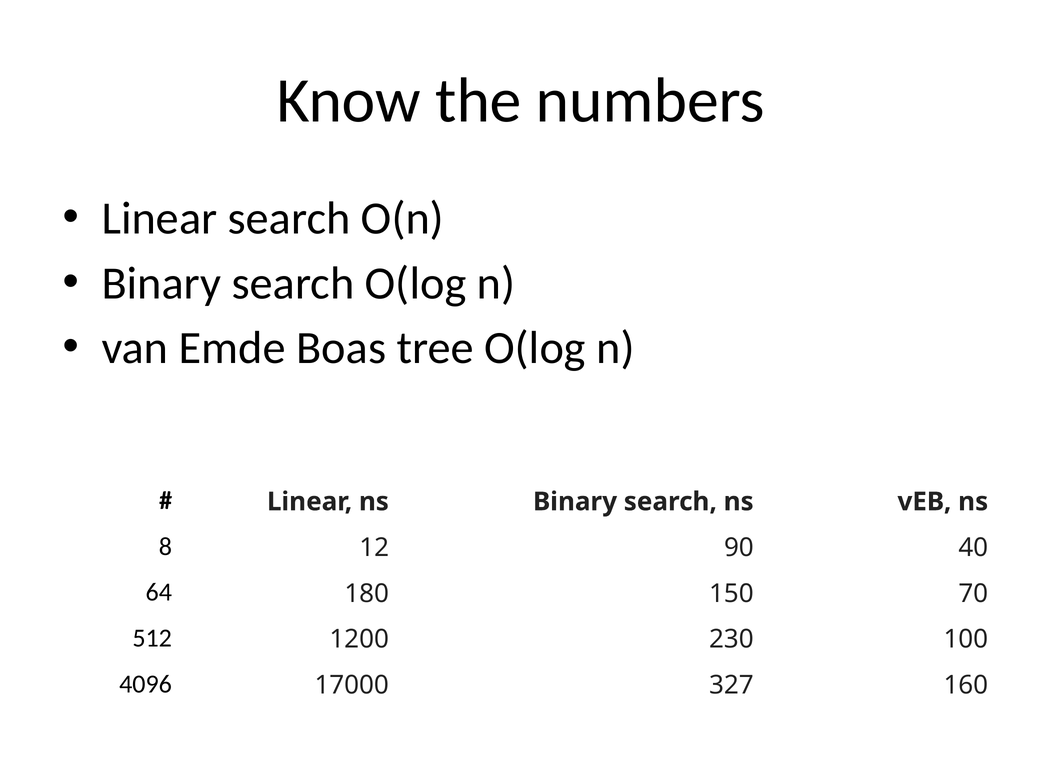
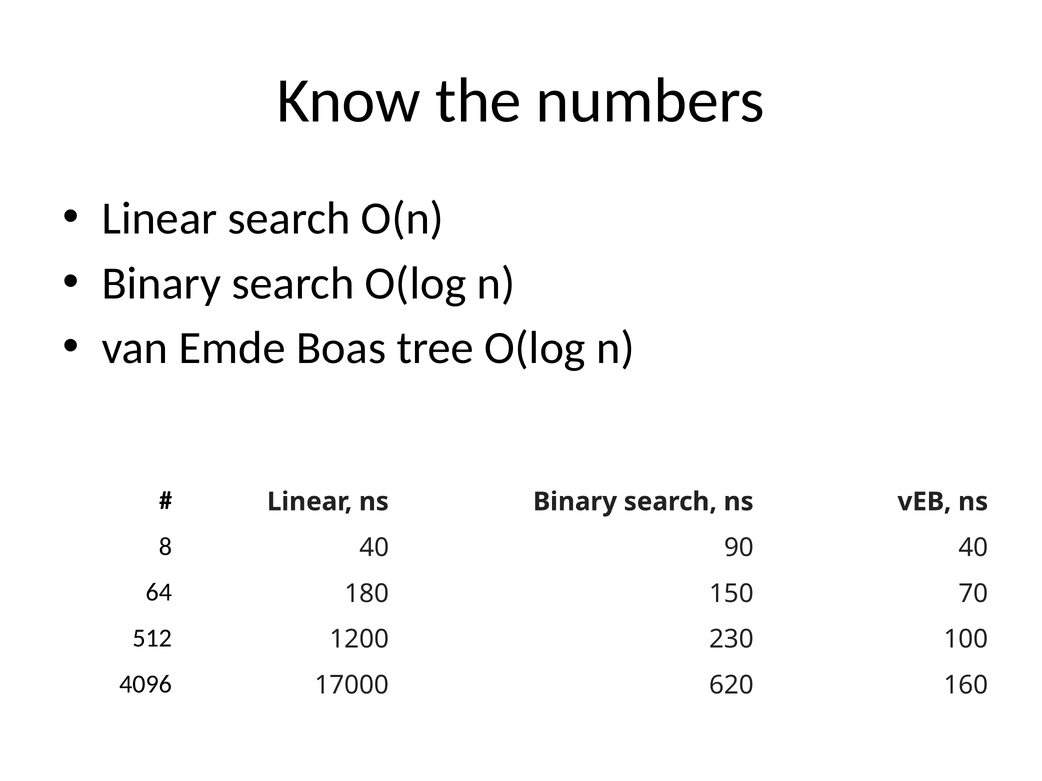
8 12: 12 -> 40
327: 327 -> 620
